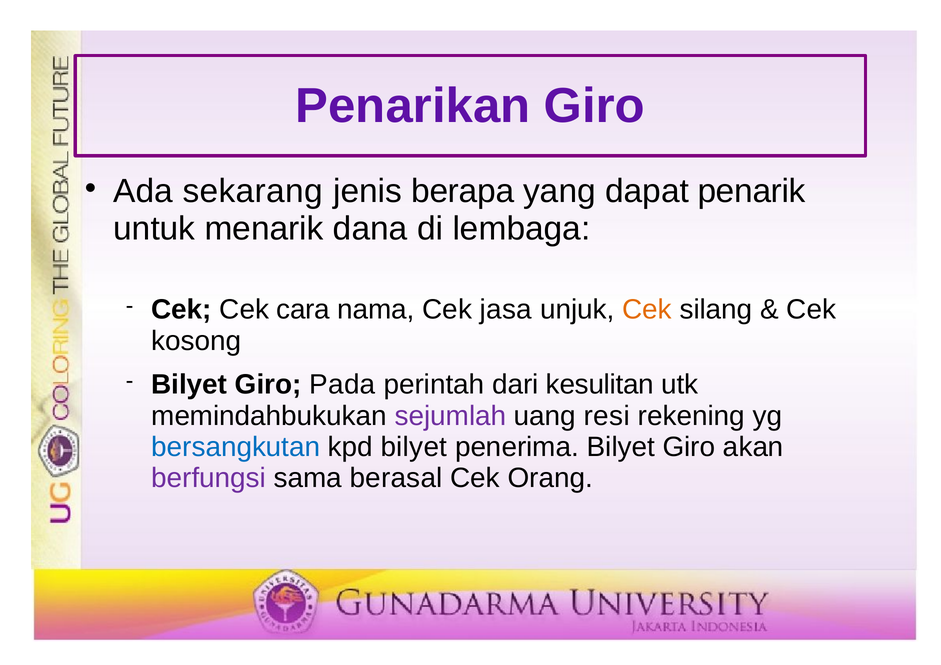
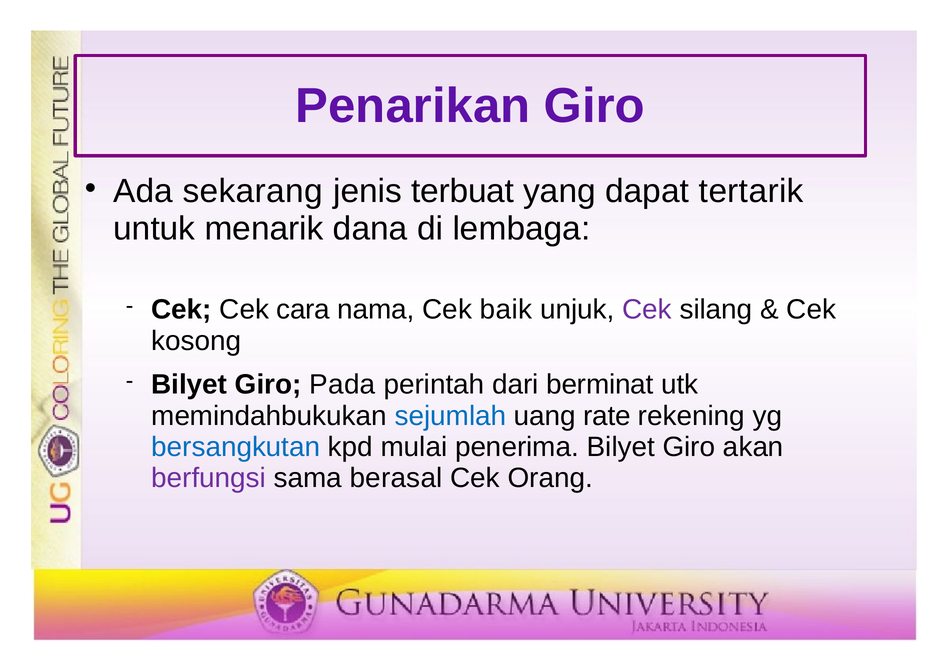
berapa: berapa -> terbuat
penarik: penarik -> tertarik
jasa: jasa -> baik
Cek at (647, 310) colour: orange -> purple
kesulitan: kesulitan -> berminat
sejumlah colour: purple -> blue
resi: resi -> rate
kpd bilyet: bilyet -> mulai
